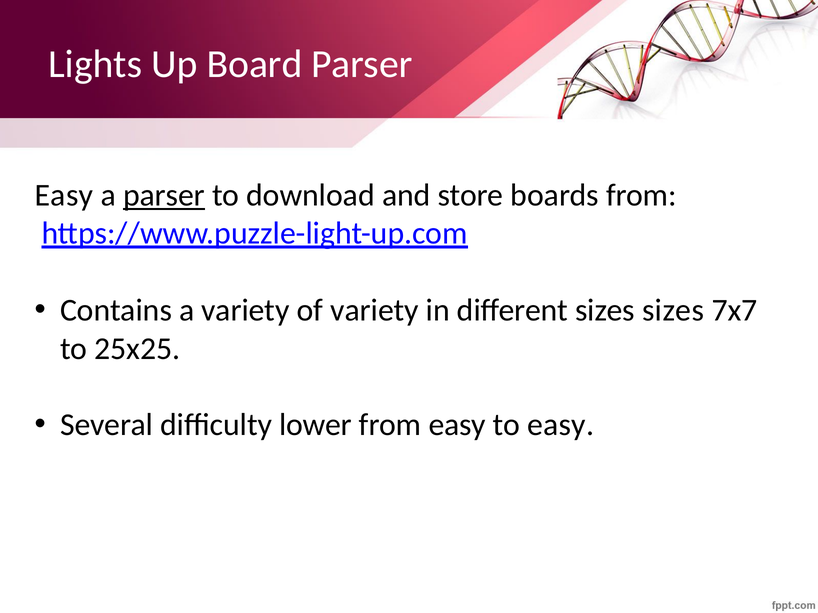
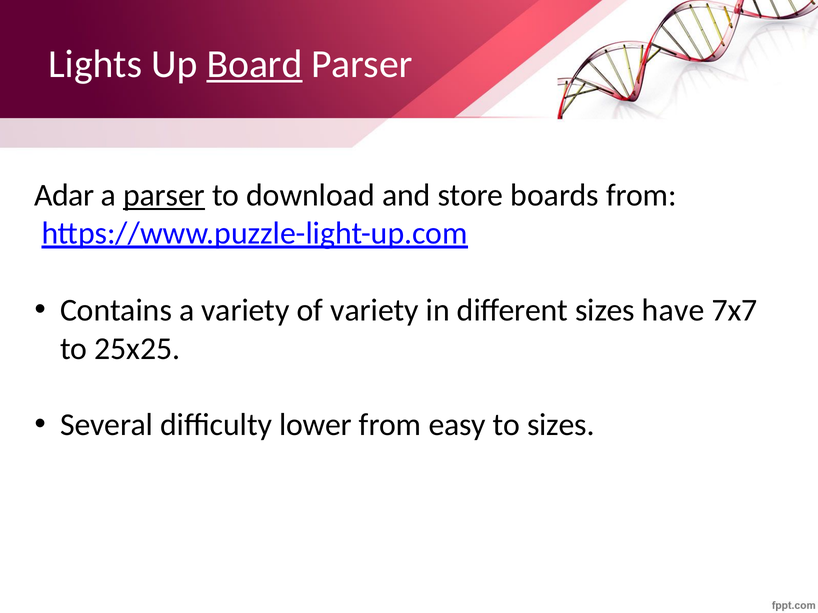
Board underline: none -> present
Easy at (64, 195): Easy -> Adar
sizes sizes: sizes -> have
to easy: easy -> sizes
